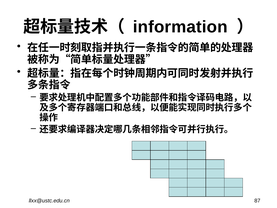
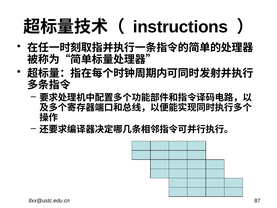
information: information -> instructions
